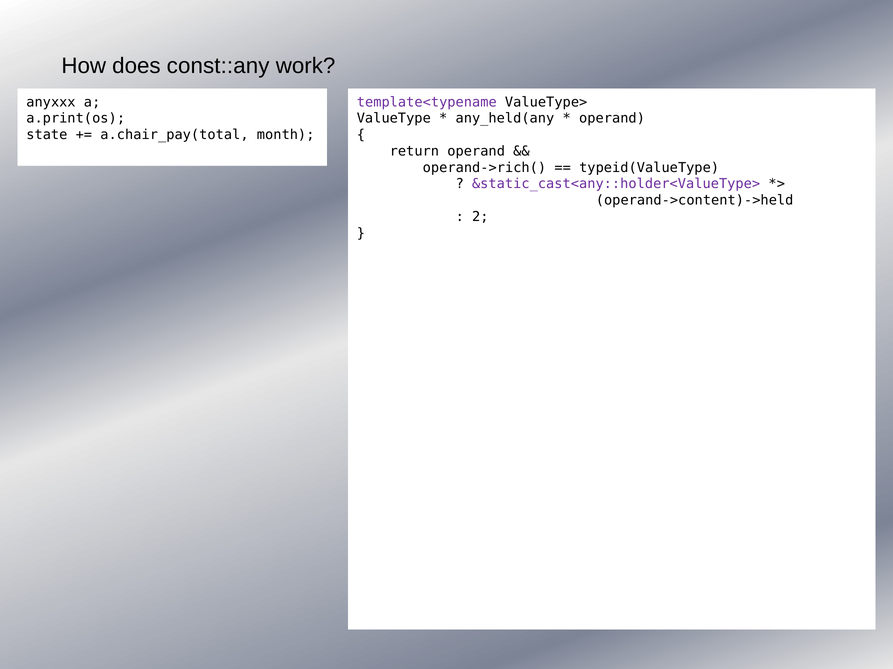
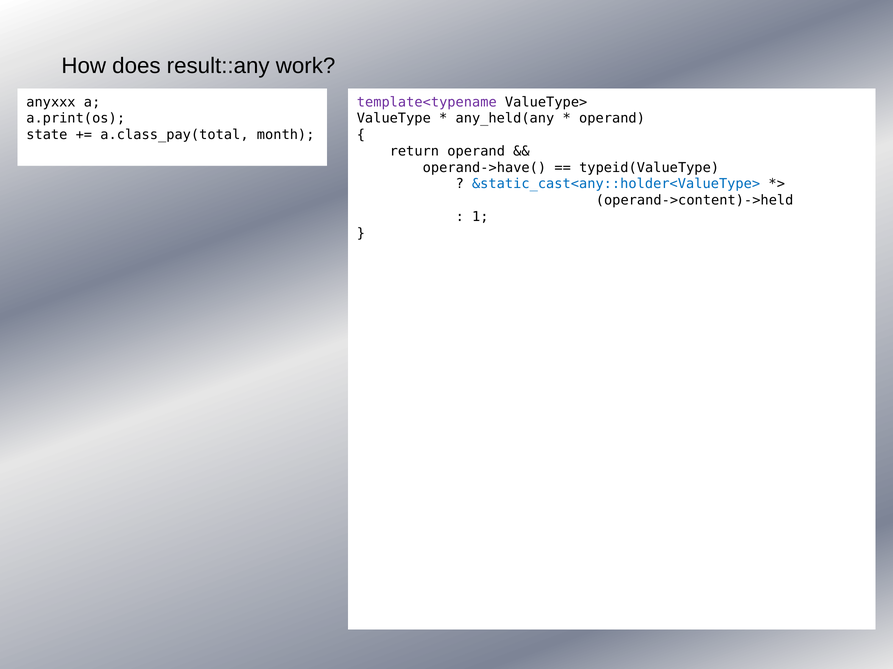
const::any: const::any -> result::any
a.chair_pay(total: a.chair_pay(total -> a.class_pay(total
operand->rich(: operand->rich( -> operand->have(
&static_cast<any::holder<ValueType> colour: purple -> blue
2: 2 -> 1
